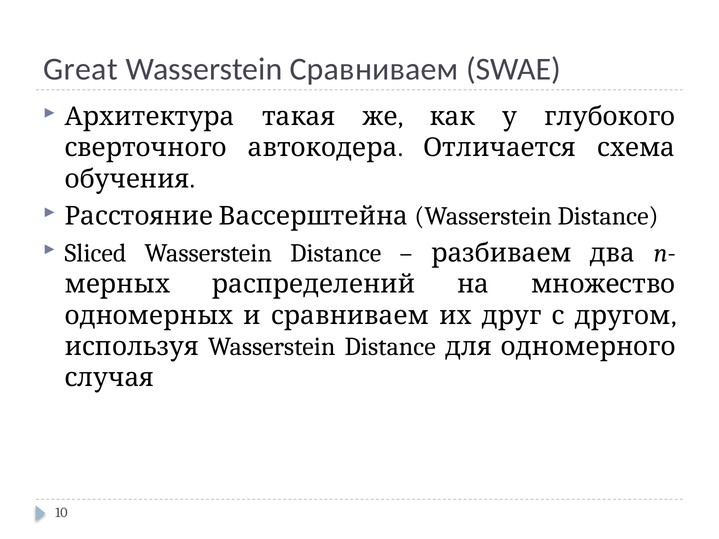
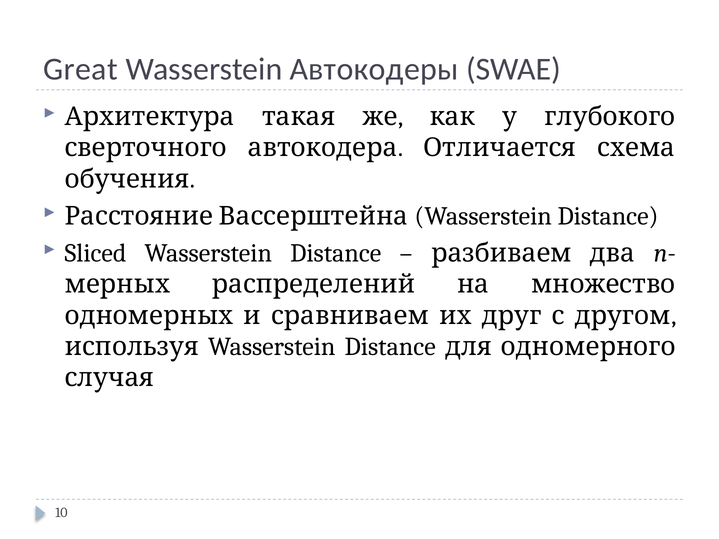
Wasserstein Сравниваем: Сравниваем -> Автокодеры
